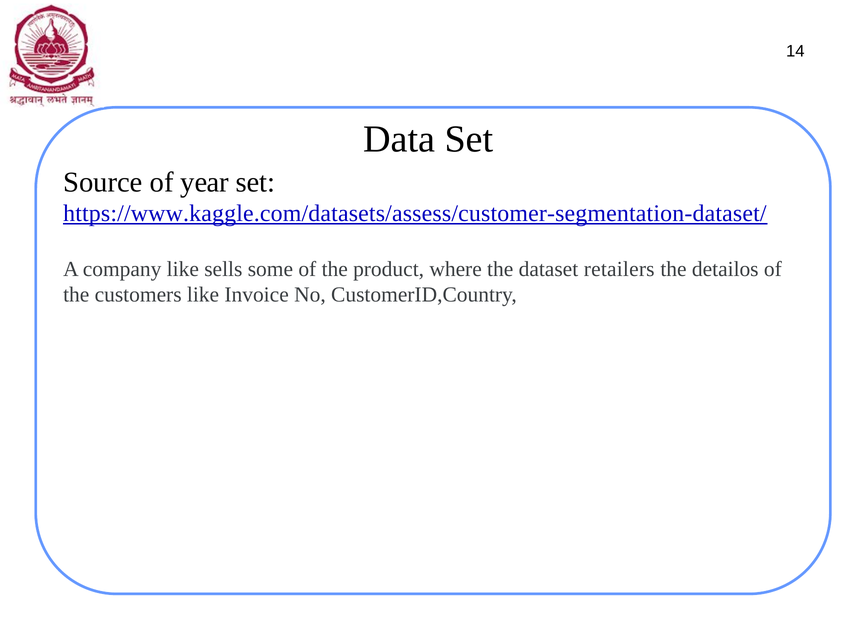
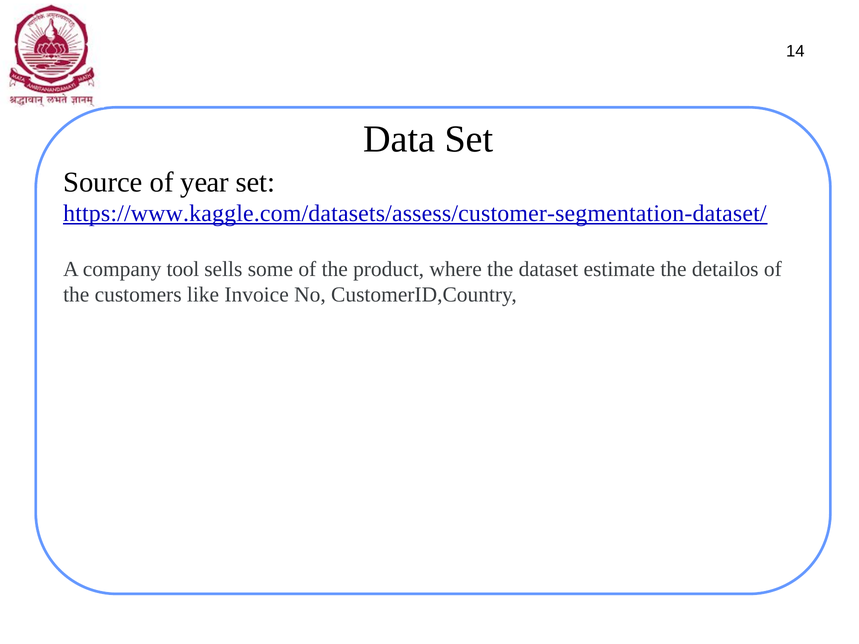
company like: like -> tool
retailers: retailers -> estimate
